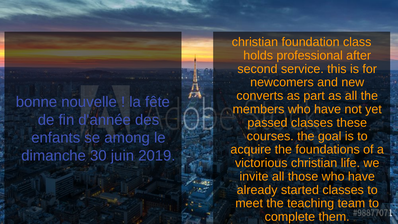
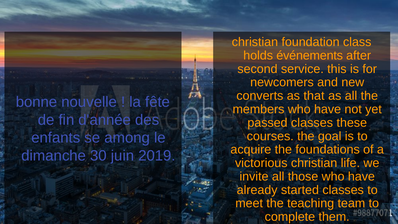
professional: professional -> événements
part: part -> that
